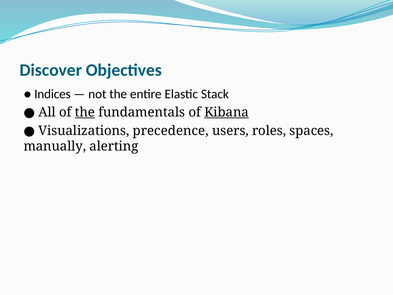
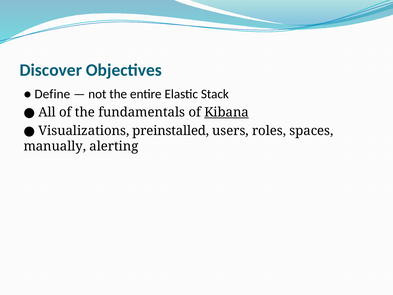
Indices: Indices -> Define
the at (85, 112) underline: present -> none
precedence: precedence -> preinstalled
